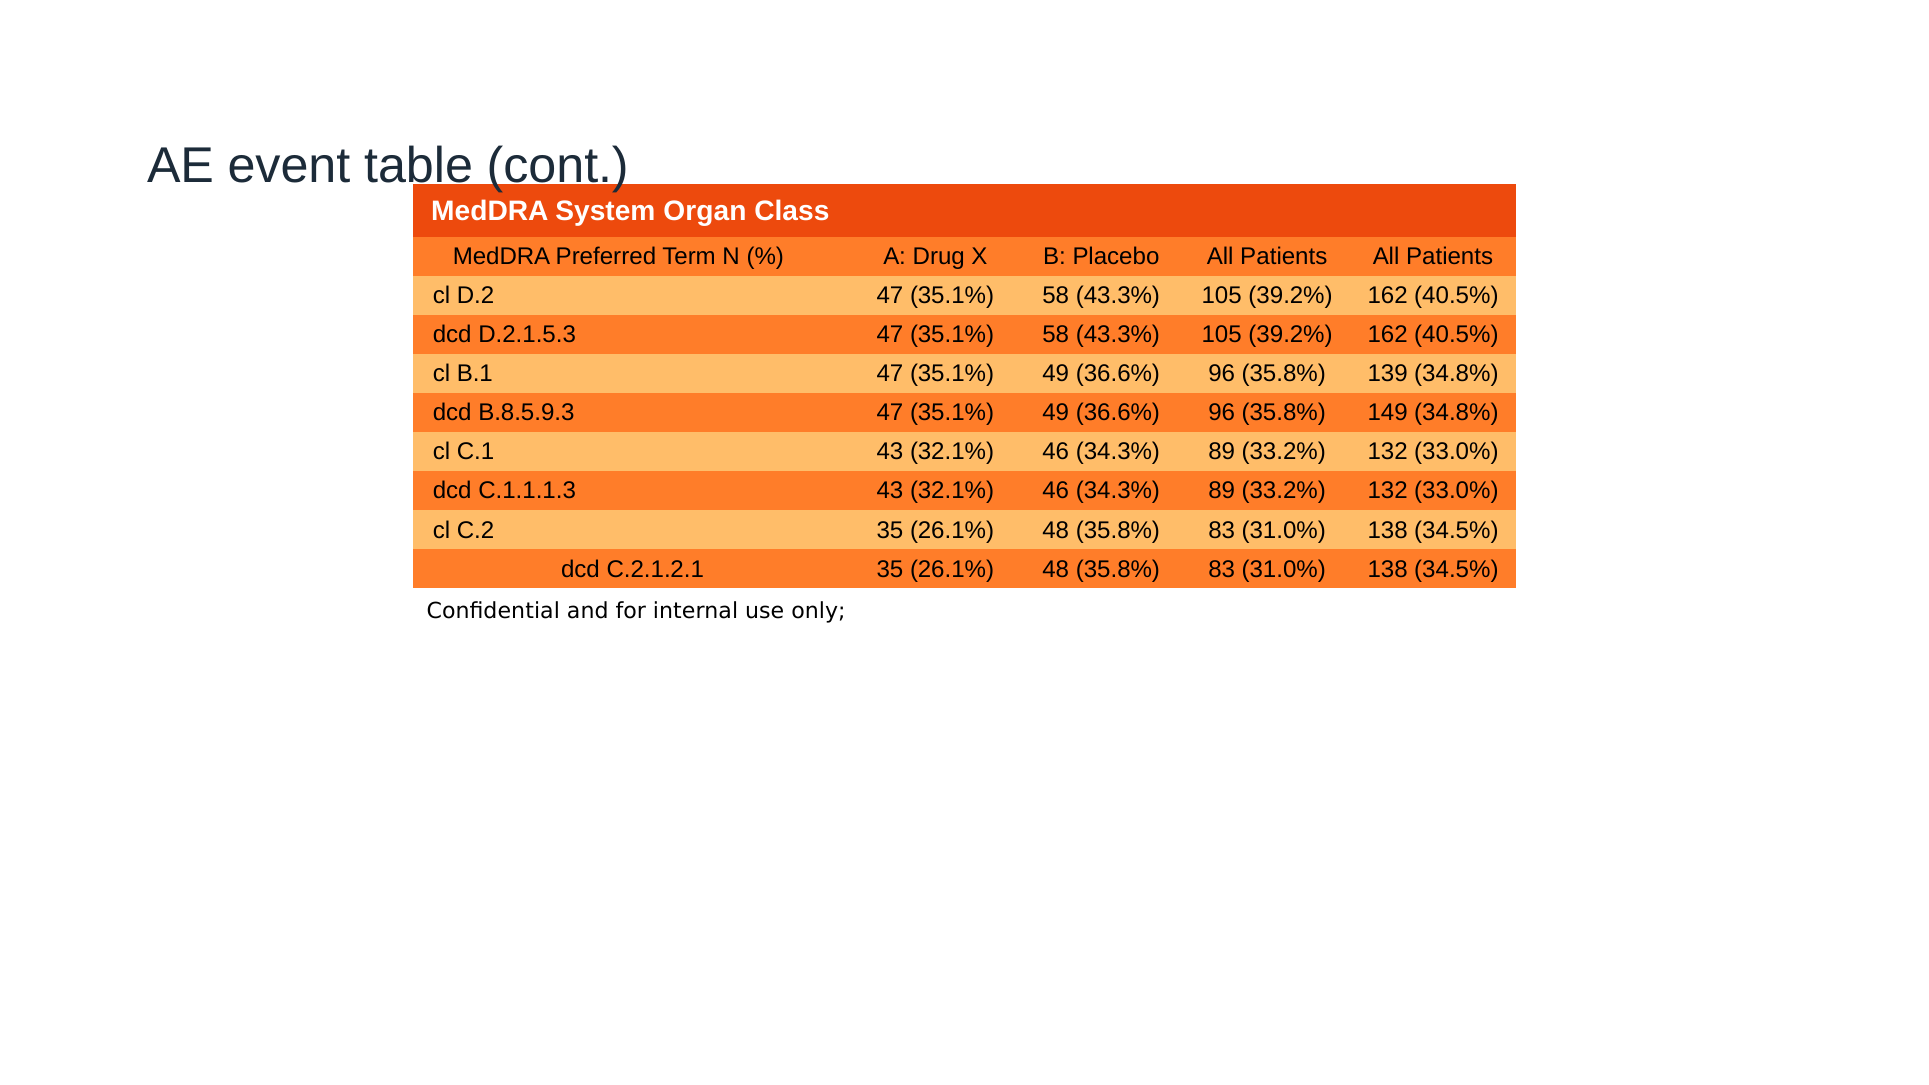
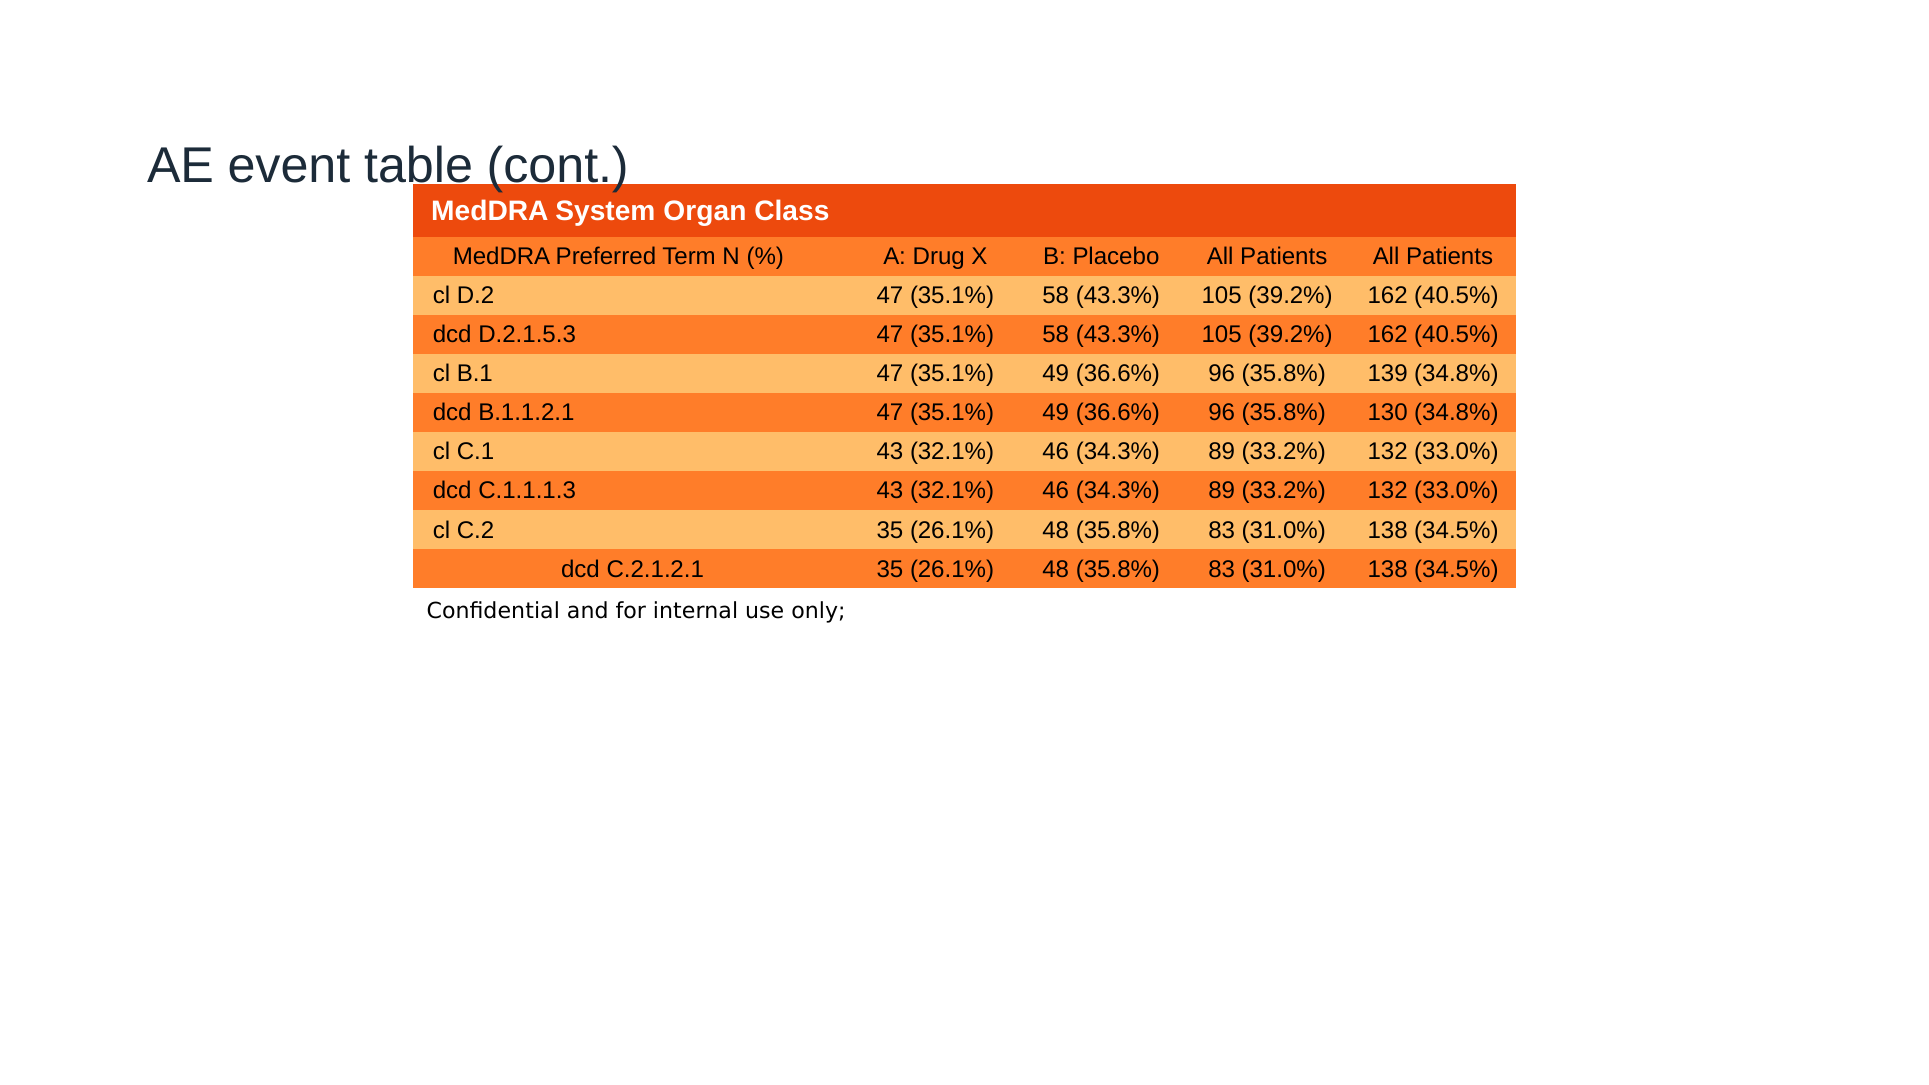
B.8.5.9.3: B.8.5.9.3 -> B.1.1.2.1
149: 149 -> 130
